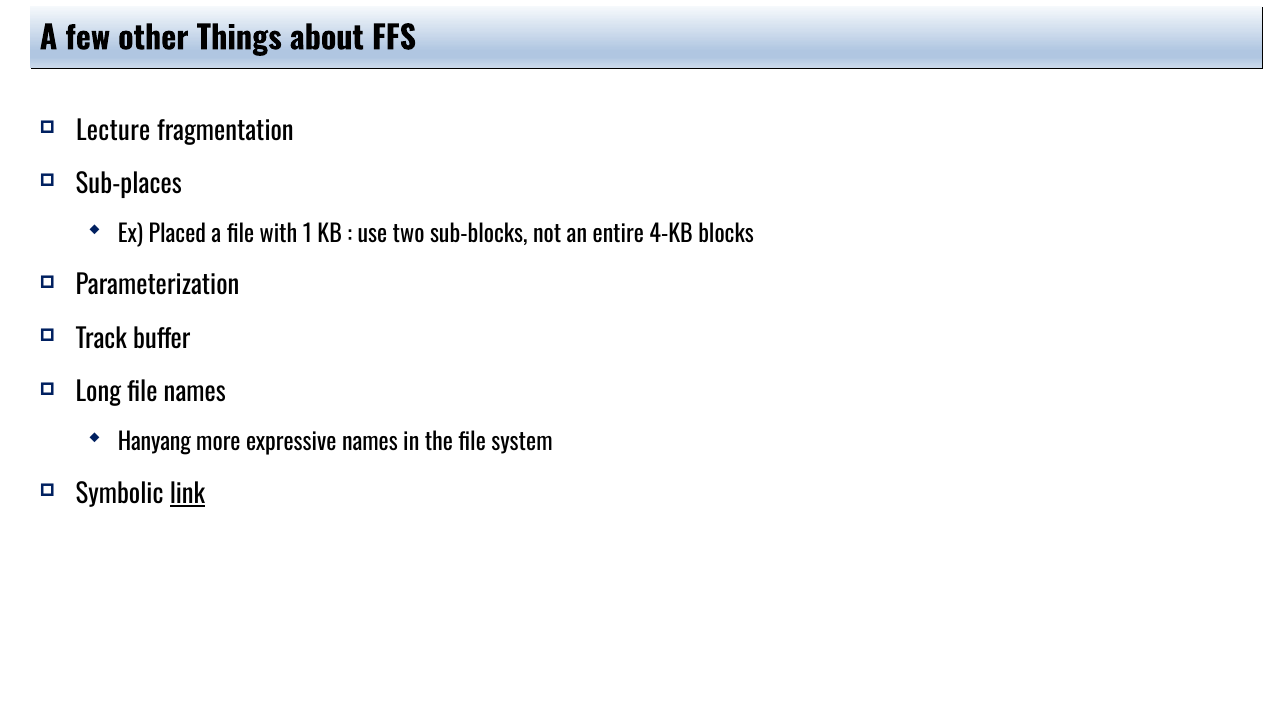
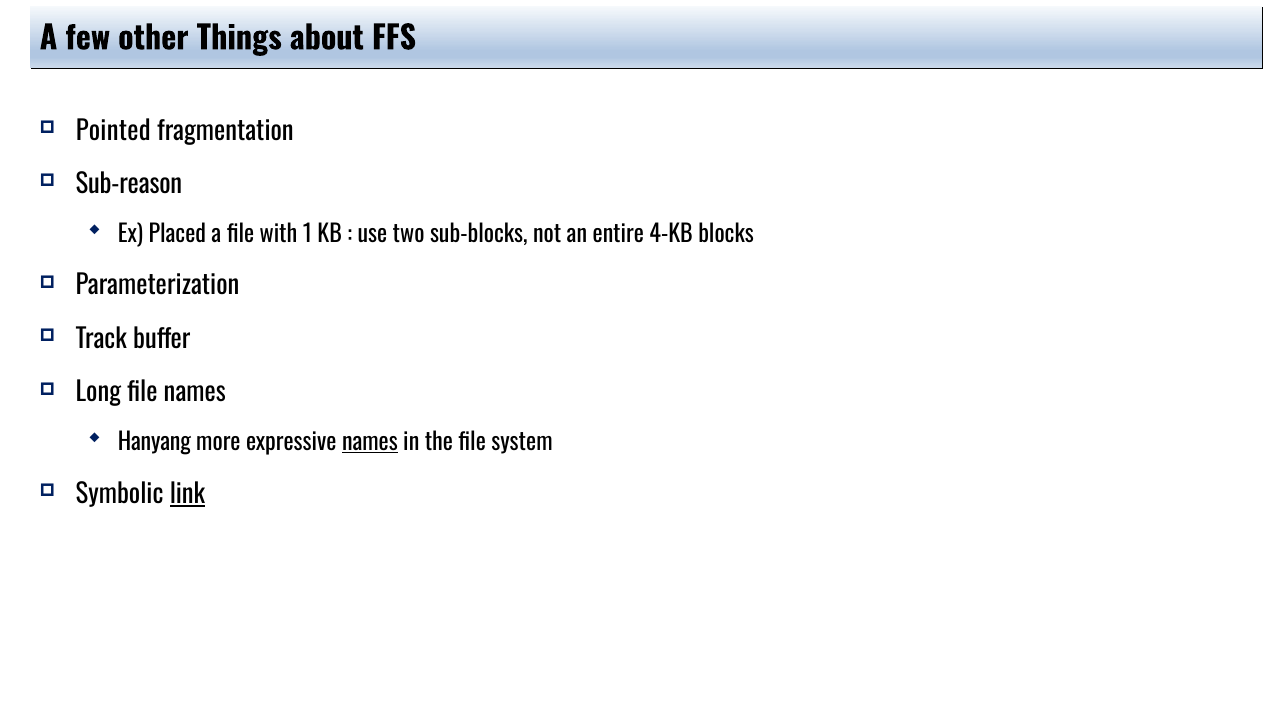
Lecture: Lecture -> Pointed
Sub-places: Sub-places -> Sub-reason
names at (370, 442) underline: none -> present
